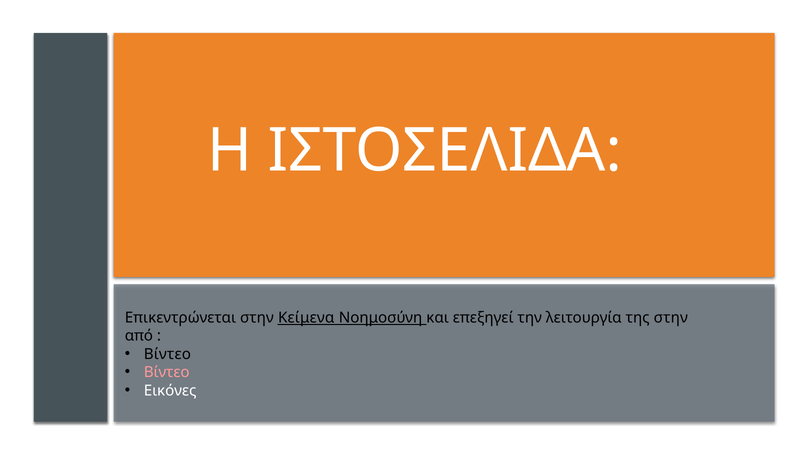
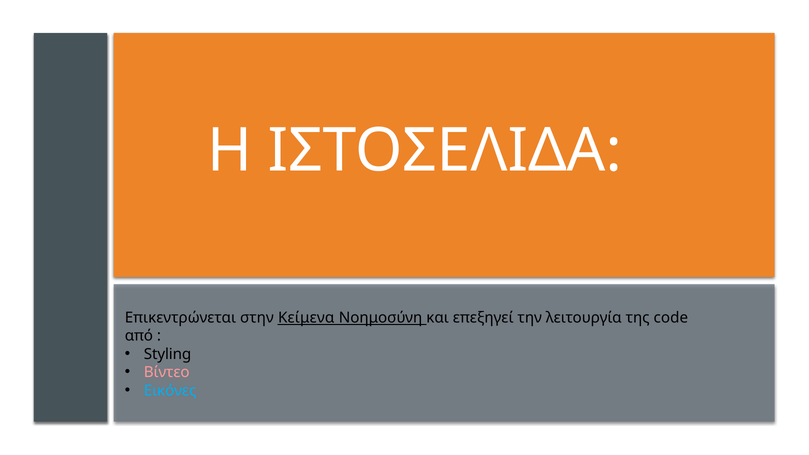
της στην: στην -> code
Βίντεο at (167, 354): Βίντεο -> Styling
Εικόνες colour: white -> light blue
